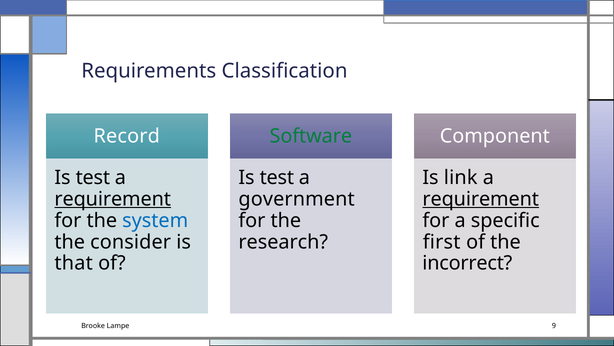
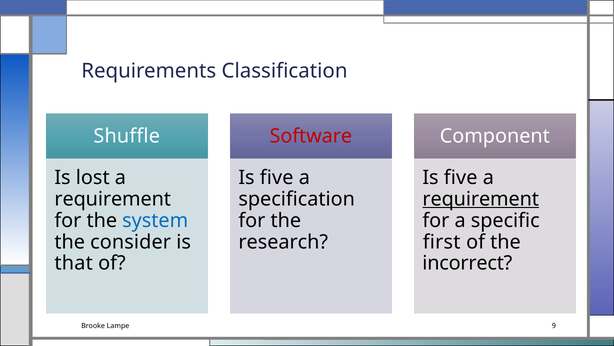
Record: Record -> Shuffle
Software colour: green -> red
test at (93, 177): test -> lost
test at (277, 177): test -> five
link at (461, 177): link -> five
requirement at (113, 199) underline: present -> none
government: government -> specification
